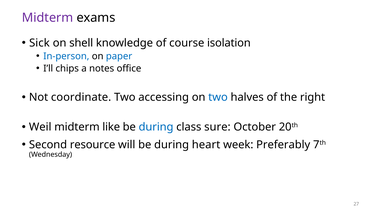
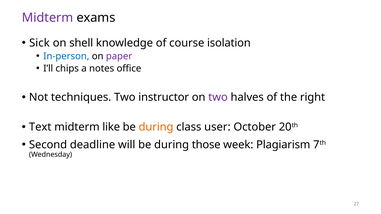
paper colour: blue -> purple
coordinate: coordinate -> techniques
accessing: accessing -> instructor
two at (218, 97) colour: blue -> purple
Weil: Weil -> Text
during at (156, 127) colour: blue -> orange
sure: sure -> user
resource: resource -> deadline
heart: heart -> those
Preferably: Preferably -> Plagiarism
